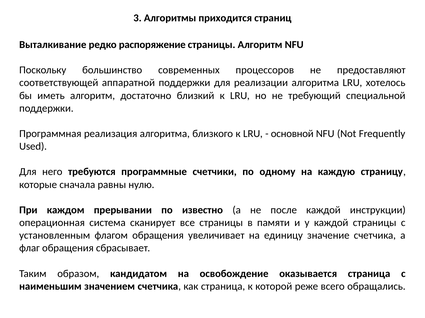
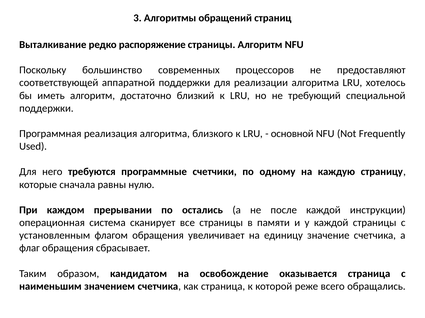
приходится: приходится -> обращений
известно: известно -> остались
